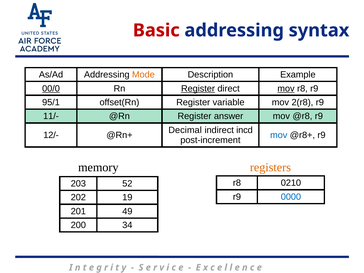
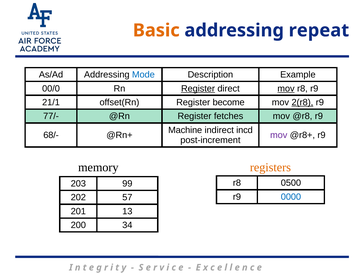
Basic colour: red -> orange
syntax: syntax -> repeat
Mode colour: orange -> blue
00/0 underline: present -> none
95/1: 95/1 -> 21/1
variable: variable -> become
2(r8 underline: none -> present
11/-: 11/- -> 77/-
answer: answer -> fetches
Decimal: Decimal -> Machine
12/-: 12/- -> 68/-
mov at (279, 135) colour: blue -> purple
0210: 0210 -> 0500
52: 52 -> 99
19: 19 -> 57
49: 49 -> 13
